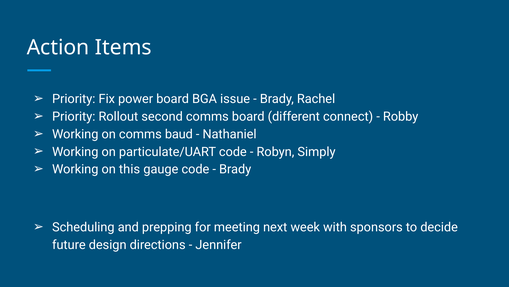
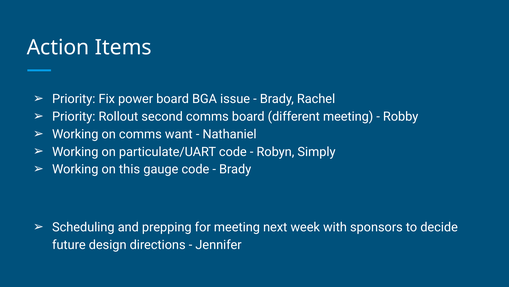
different connect: connect -> meeting
baud: baud -> want
